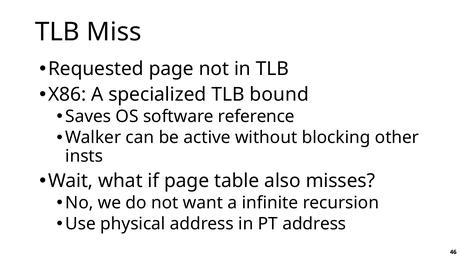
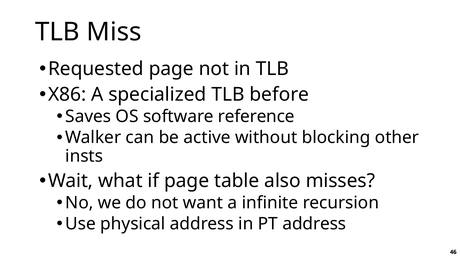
bound: bound -> before
